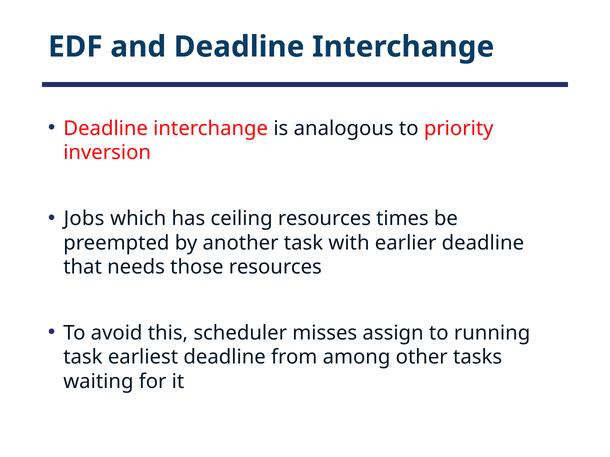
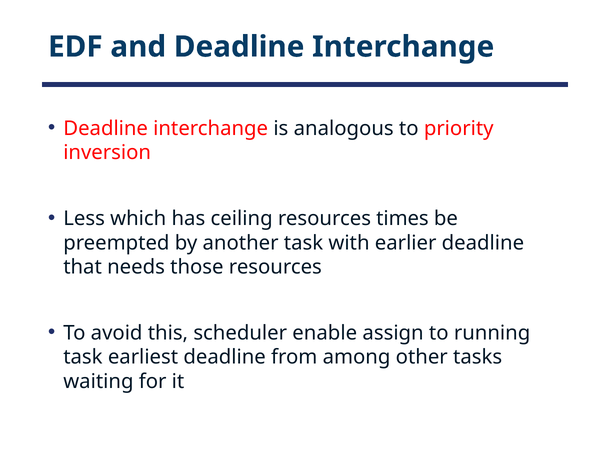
Jobs: Jobs -> Less
misses: misses -> enable
